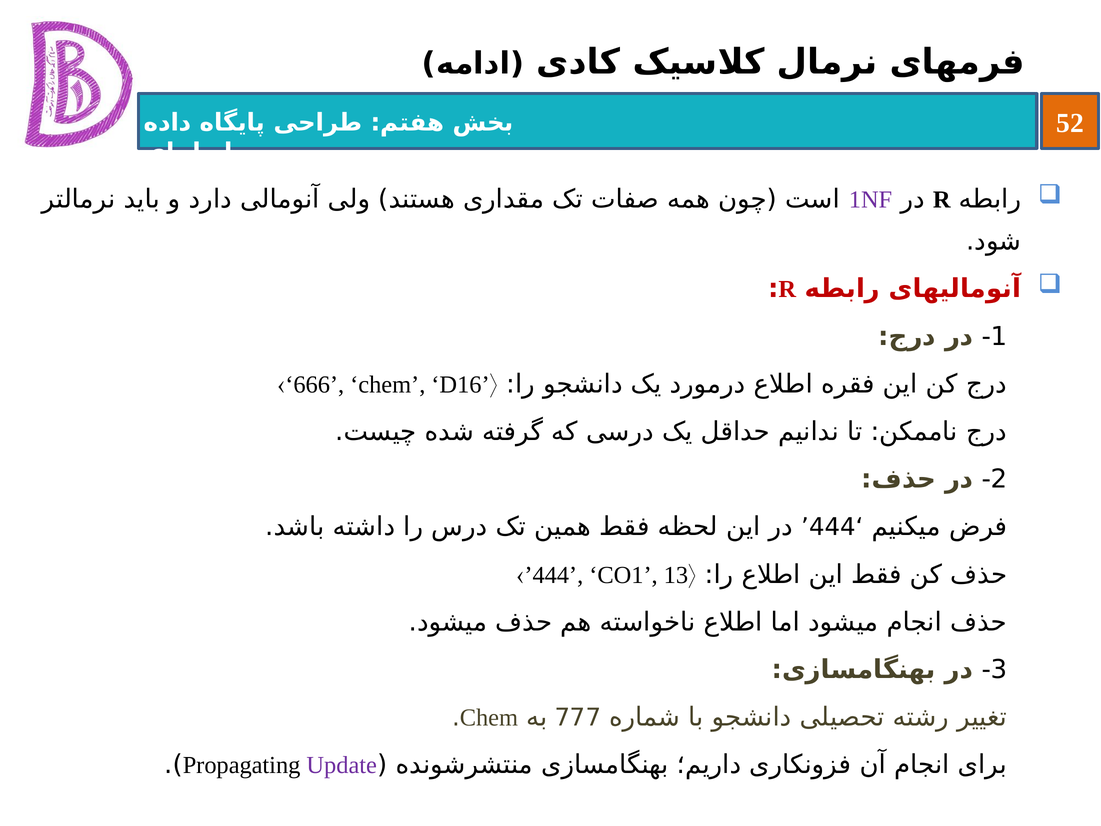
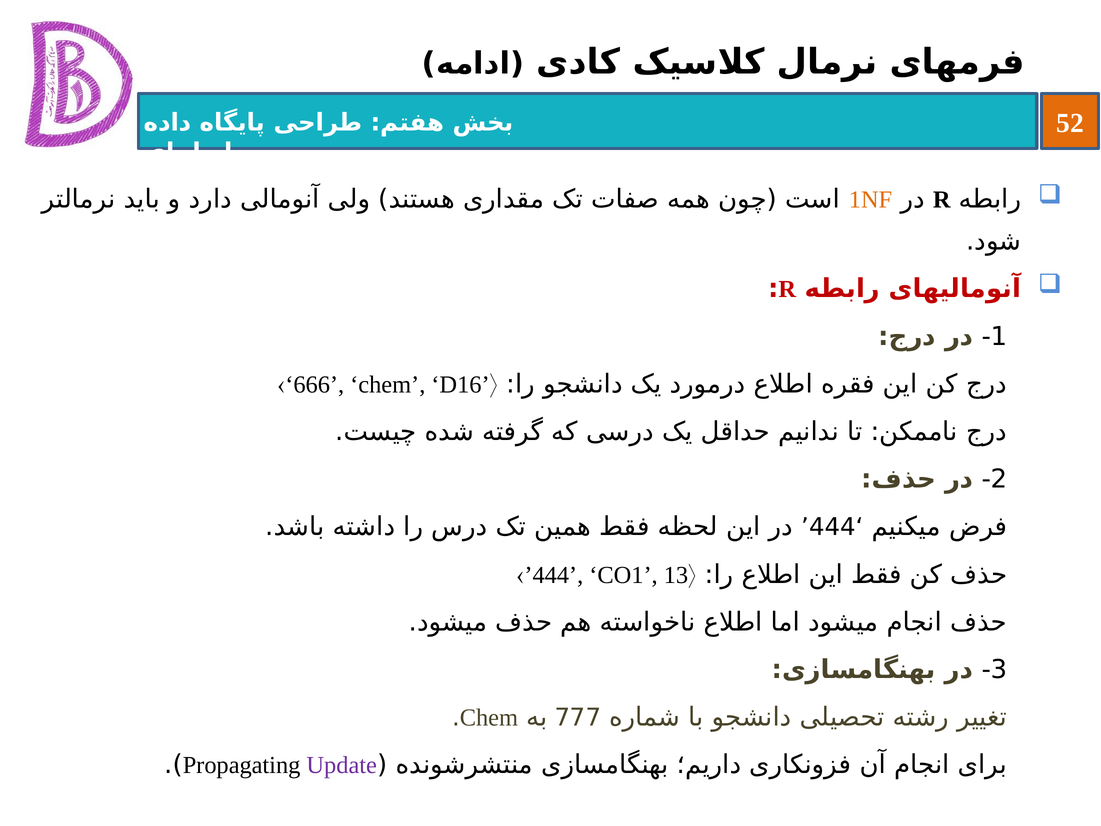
1NF colour: purple -> orange
